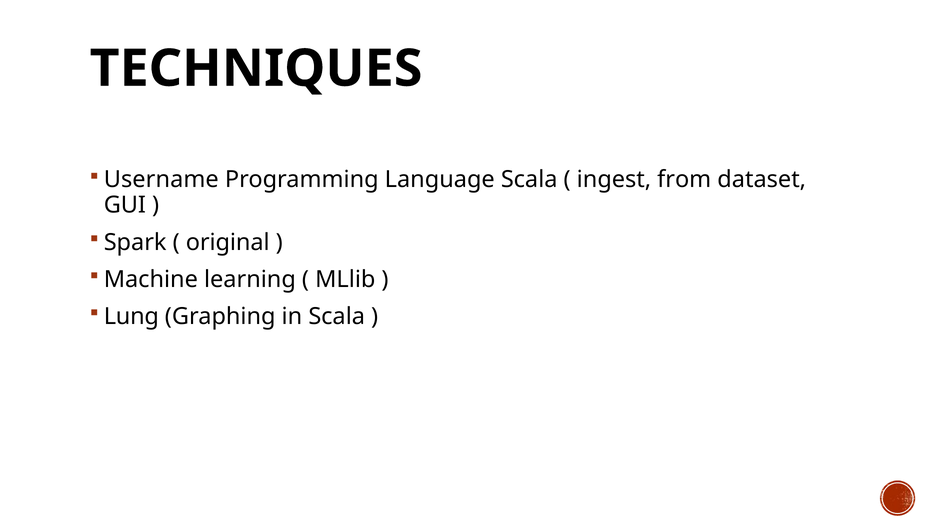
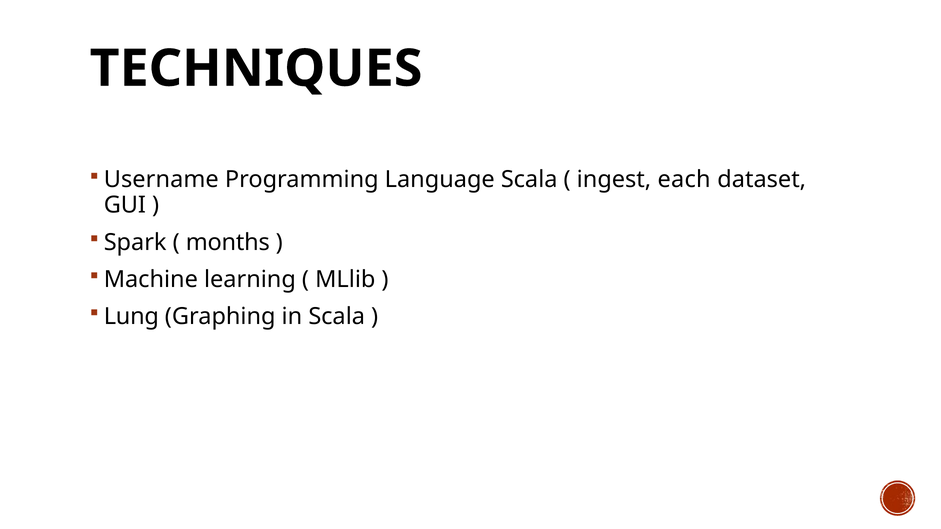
from: from -> each
original: original -> months
